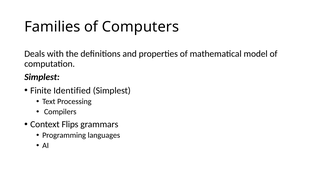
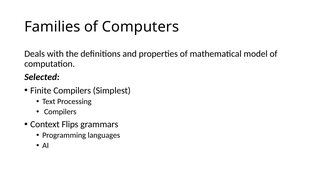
Simplest at (42, 77): Simplest -> Selected
Finite Identified: Identified -> Compilers
